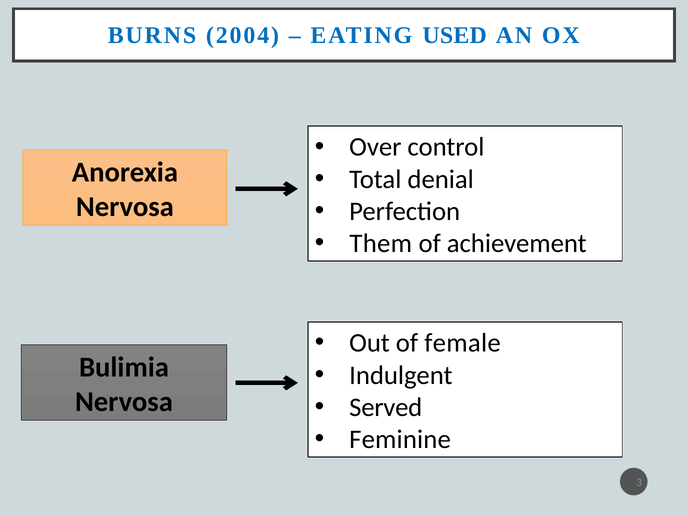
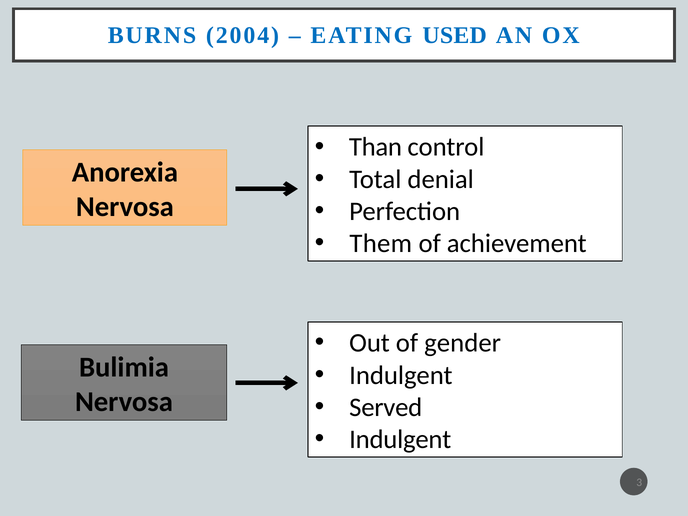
Over: Over -> Than
female: female -> gender
Feminine at (400, 439): Feminine -> Indulgent
